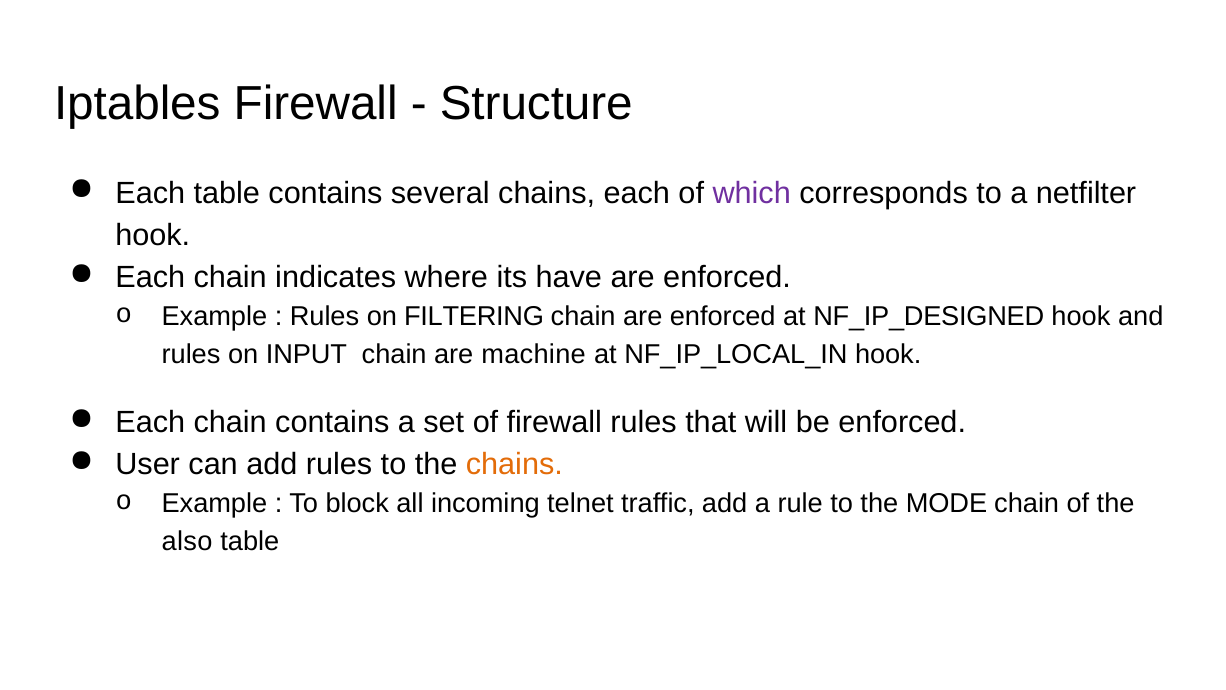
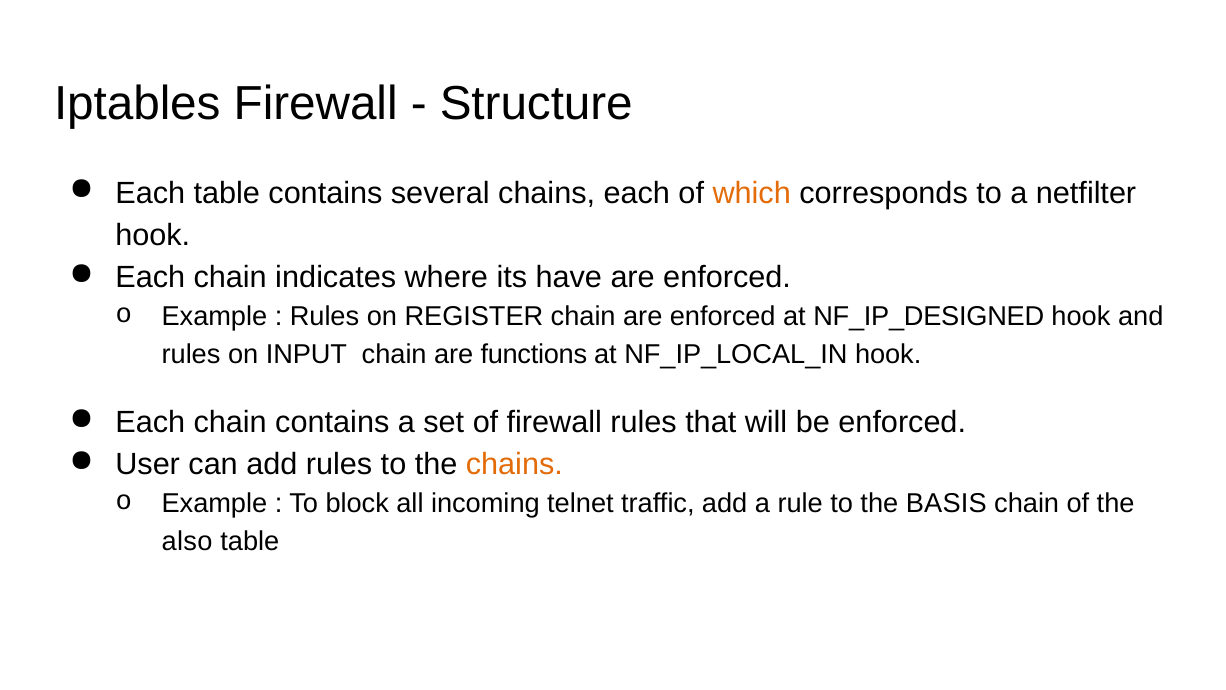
which colour: purple -> orange
FILTERING: FILTERING -> REGISTER
machine: machine -> functions
MODE: MODE -> BASIS
